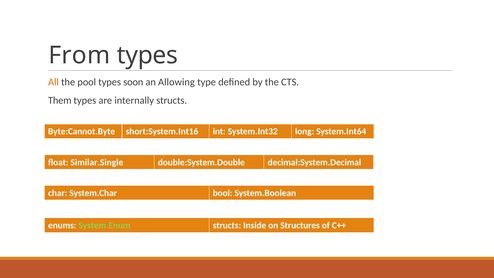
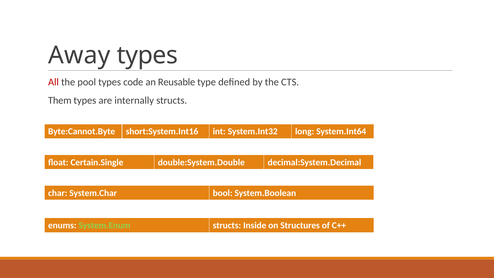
From: From -> Away
All colour: orange -> red
soon: soon -> code
Allowing: Allowing -> Reusable
Similar.Single: Similar.Single -> Certain.Single
